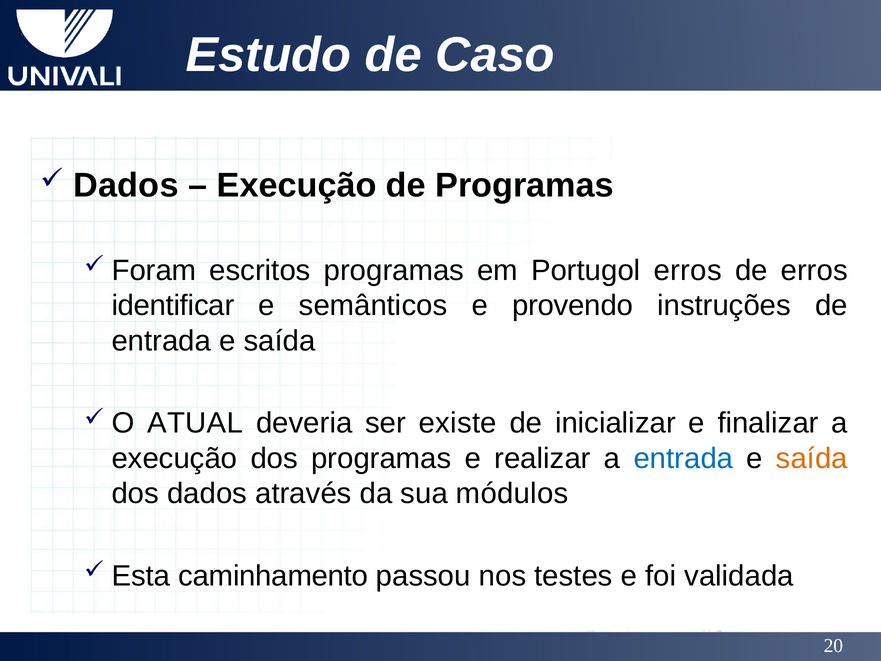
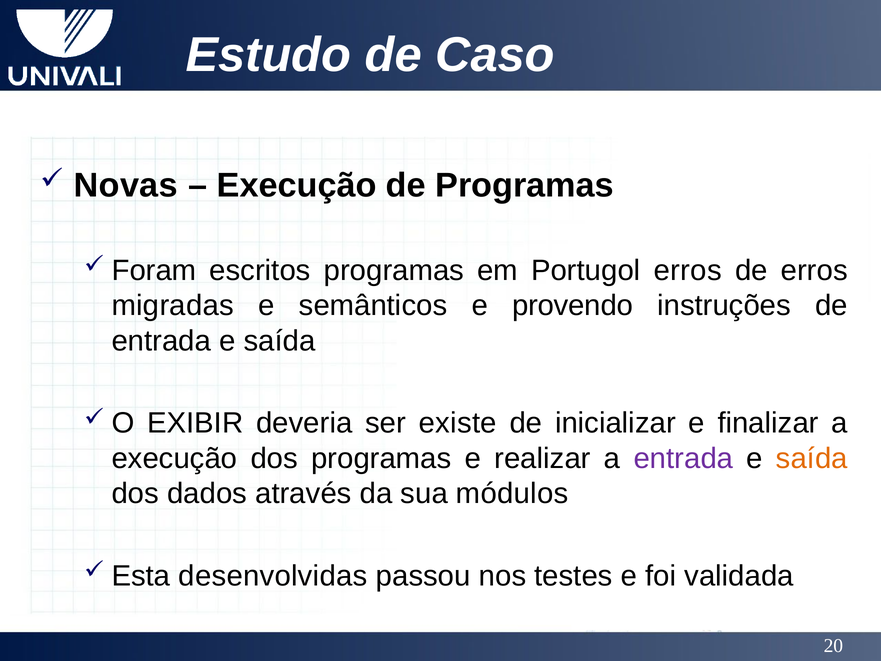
Dados at (126, 186): Dados -> Novas
identificar: identificar -> migradas
ATUAL: ATUAL -> EXIBIR
entrada at (683, 458) colour: blue -> purple
caminhamento: caminhamento -> desenvolvidas
